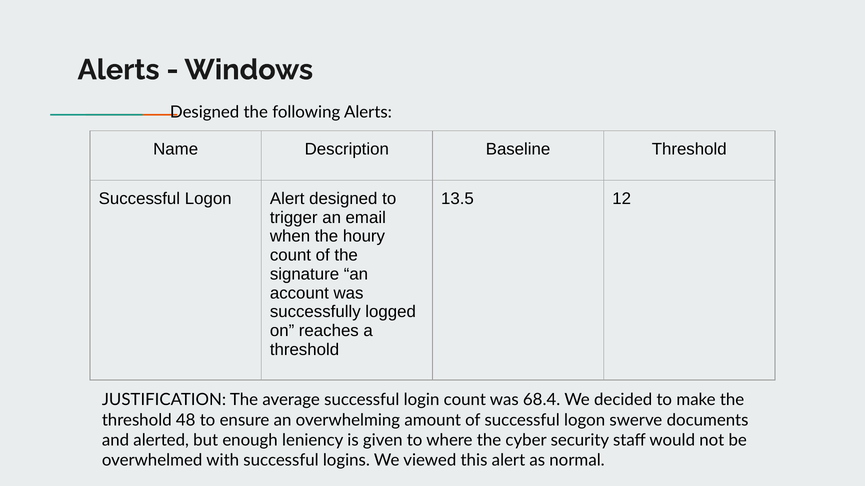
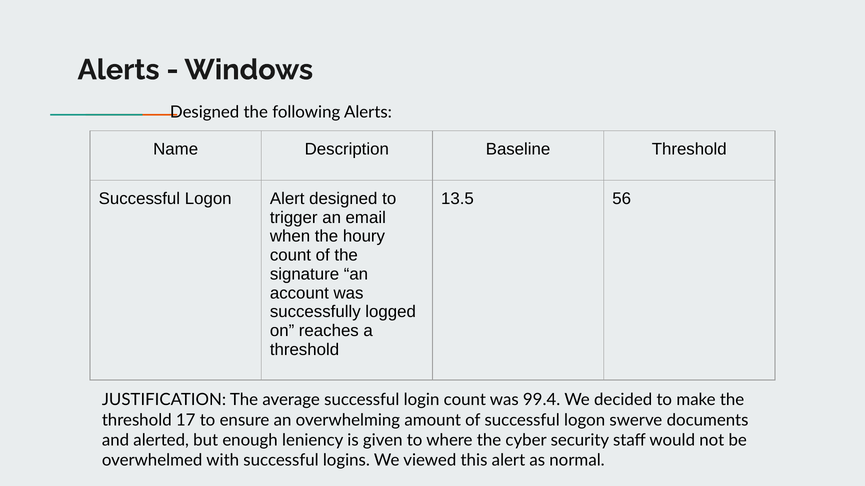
12: 12 -> 56
68.4: 68.4 -> 99.4
48: 48 -> 17
